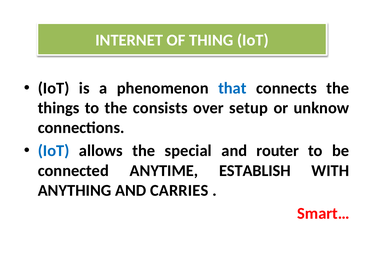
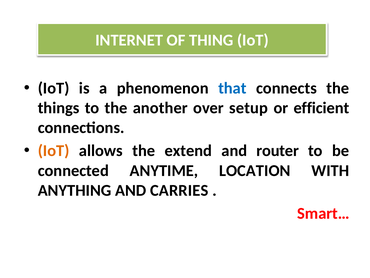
consists: consists -> another
unknow: unknow -> efficient
IoT at (54, 151) colour: blue -> orange
special: special -> extend
ESTABLISH: ESTABLISH -> LOCATION
